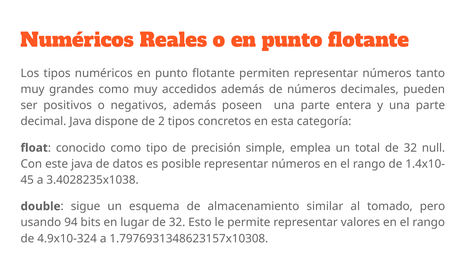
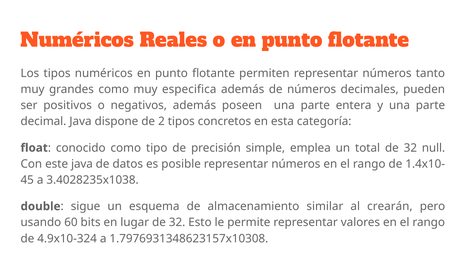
accedidos: accedidos -> especifica
tomado: tomado -> crearán
94: 94 -> 60
